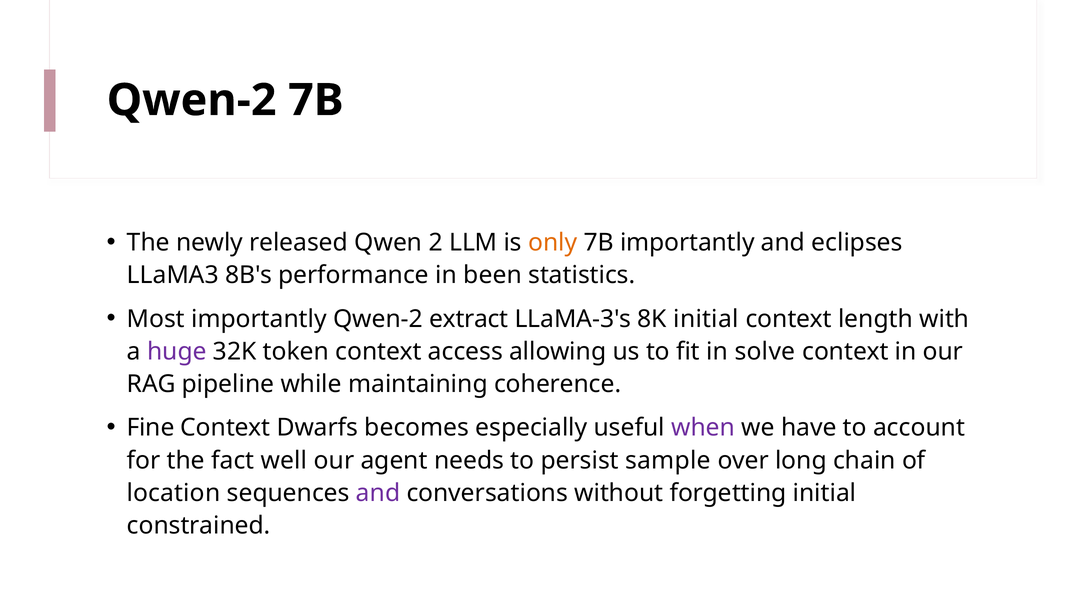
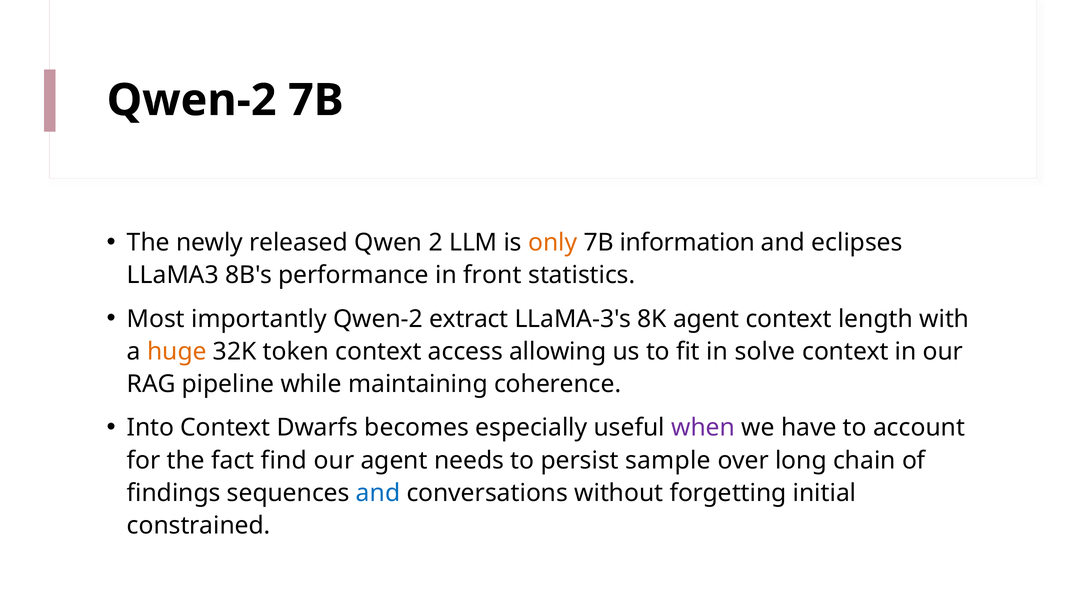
7B importantly: importantly -> information
been: been -> front
8K initial: initial -> agent
huge colour: purple -> orange
Fine: Fine -> Into
well: well -> find
location: location -> findings
and at (378, 493) colour: purple -> blue
